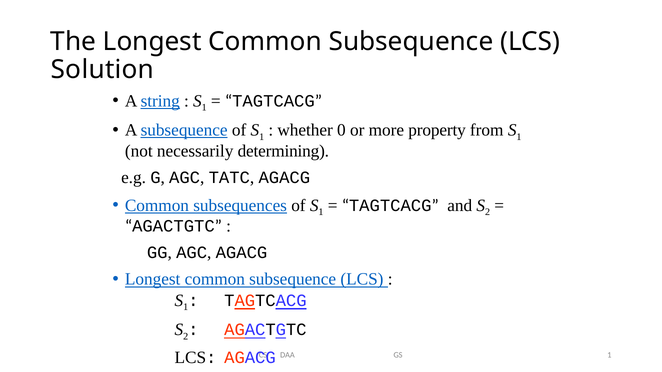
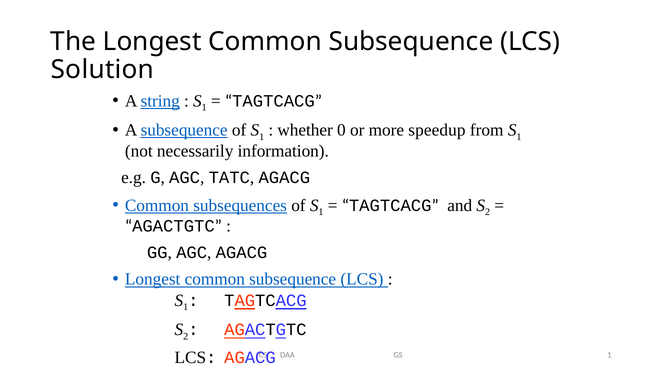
property: property -> speedup
determining: determining -> information
